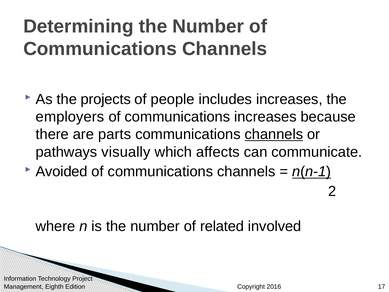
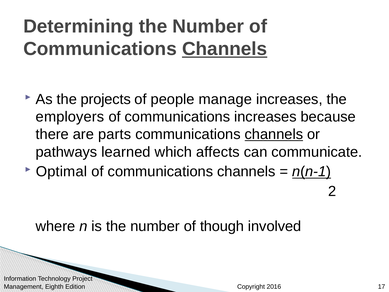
Channels at (225, 49) underline: none -> present
includes: includes -> manage
visually: visually -> learned
Avoided: Avoided -> Optimal
related: related -> though
